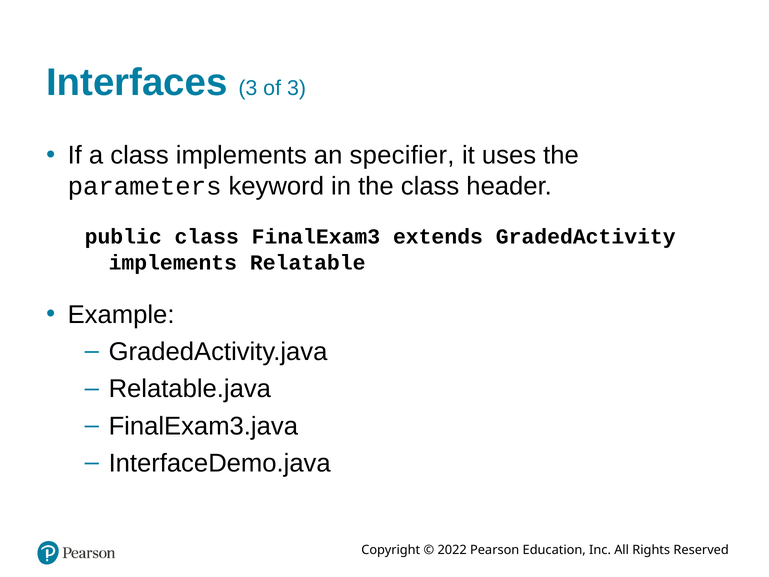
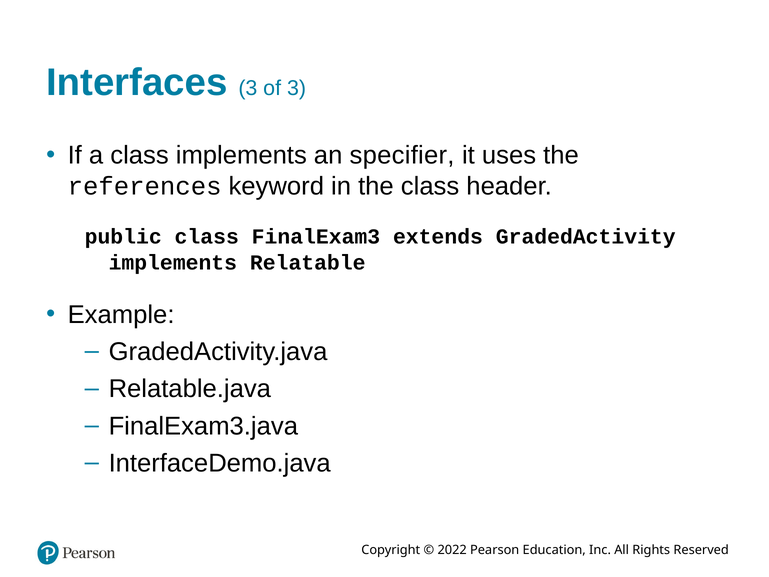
parameters: parameters -> references
